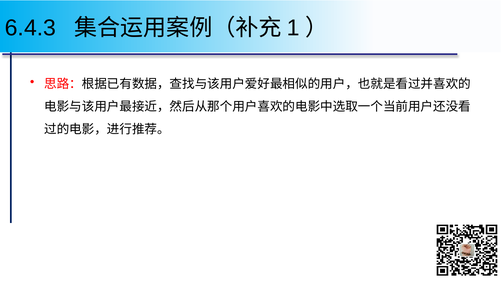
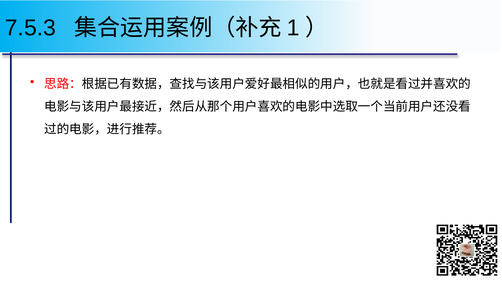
6.4.3: 6.4.3 -> 7.5.3
